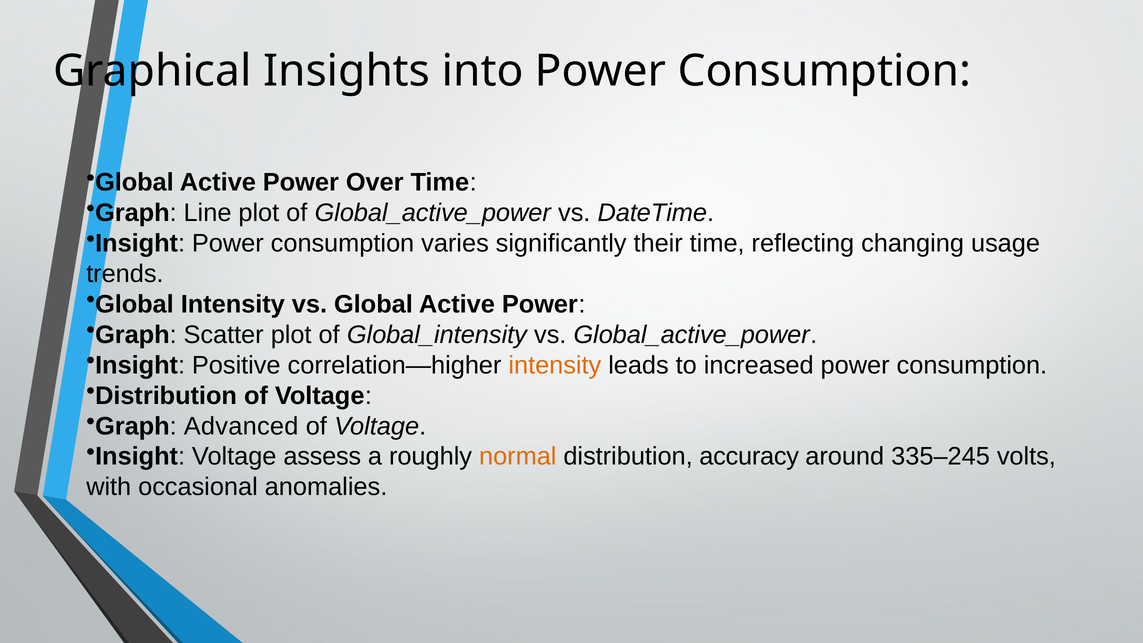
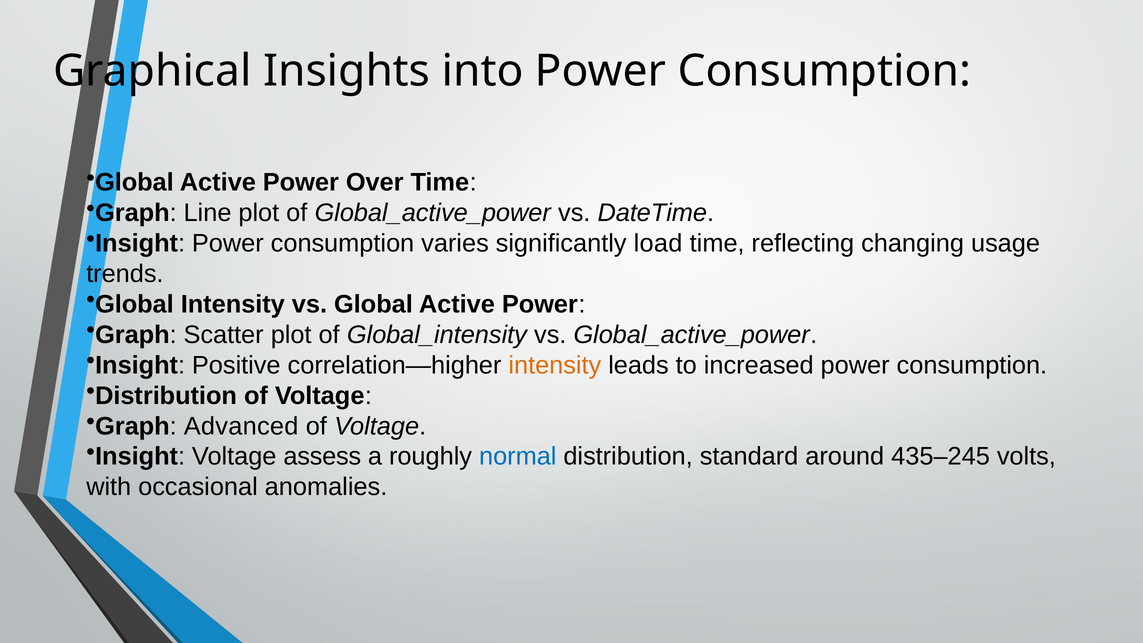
their: their -> load
normal colour: orange -> blue
accuracy: accuracy -> standard
335–245: 335–245 -> 435–245
